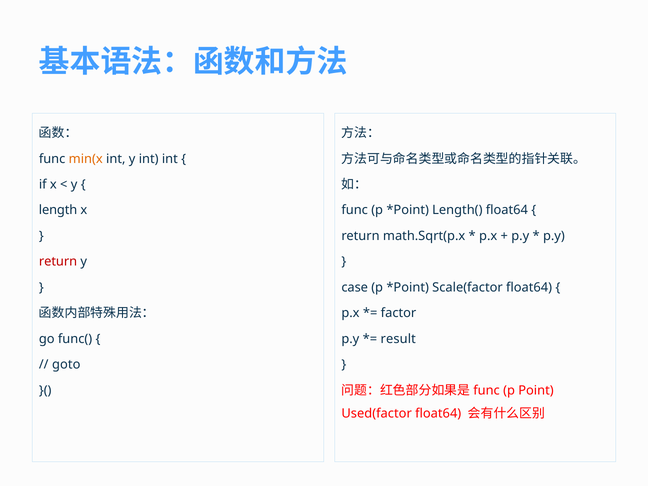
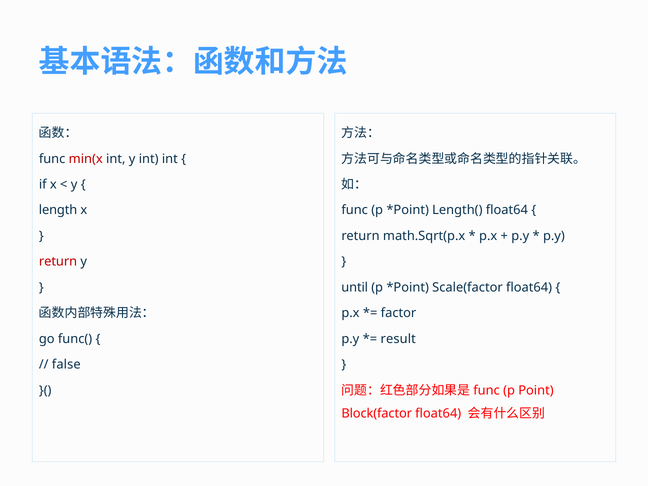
min(x colour: orange -> red
case: case -> until
goto: goto -> false
Used(factor: Used(factor -> Block(factor
